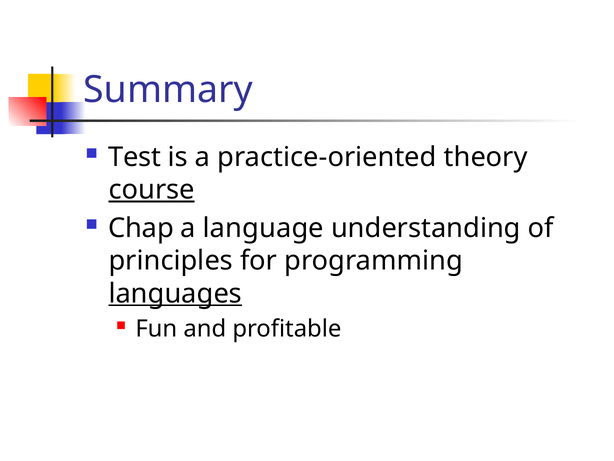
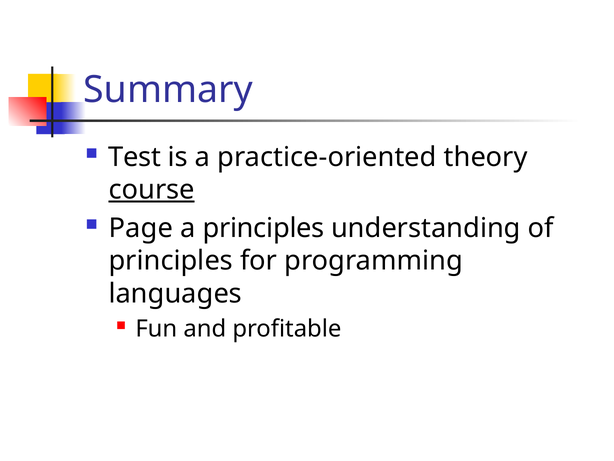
Chap: Chap -> Page
a language: language -> principles
languages underline: present -> none
